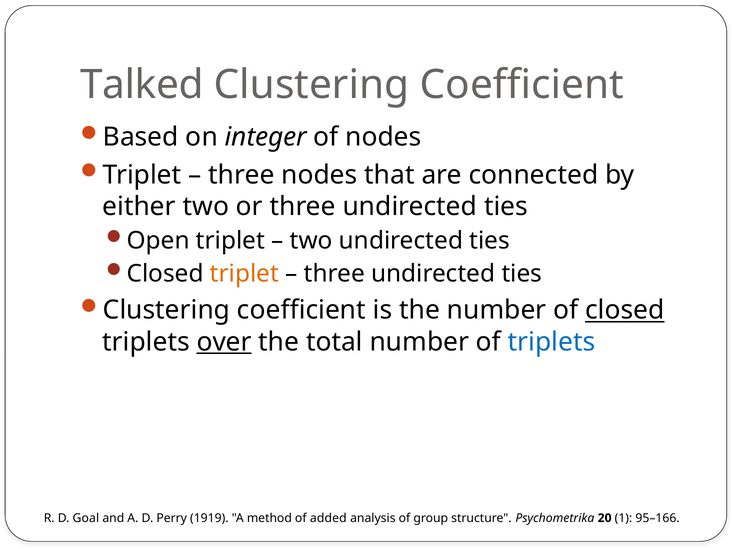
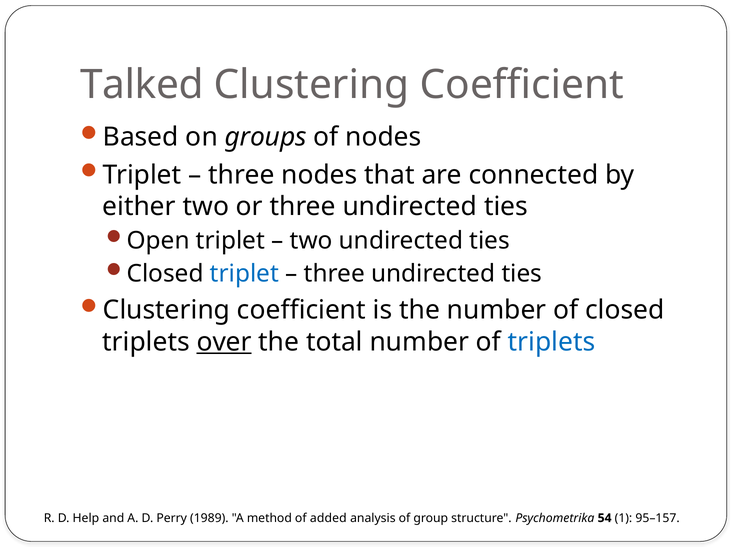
integer: integer -> groups
triplet at (244, 274) colour: orange -> blue
closed at (625, 310) underline: present -> none
Goal: Goal -> Help
1919: 1919 -> 1989
20: 20 -> 54
95–166: 95–166 -> 95–157
